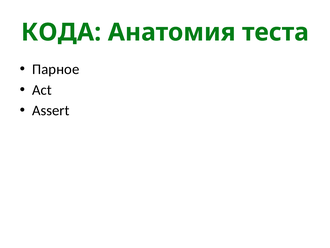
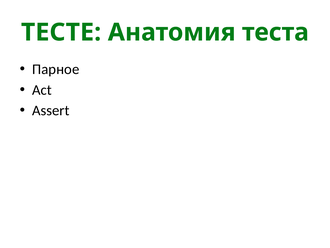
КОДА: КОДА -> ТЕСТЕ
